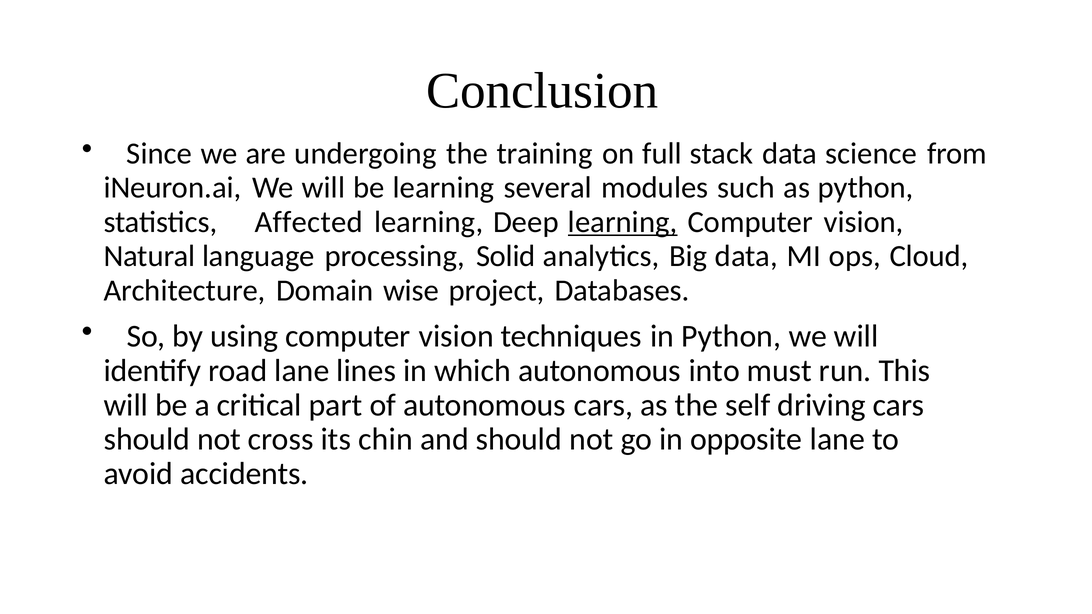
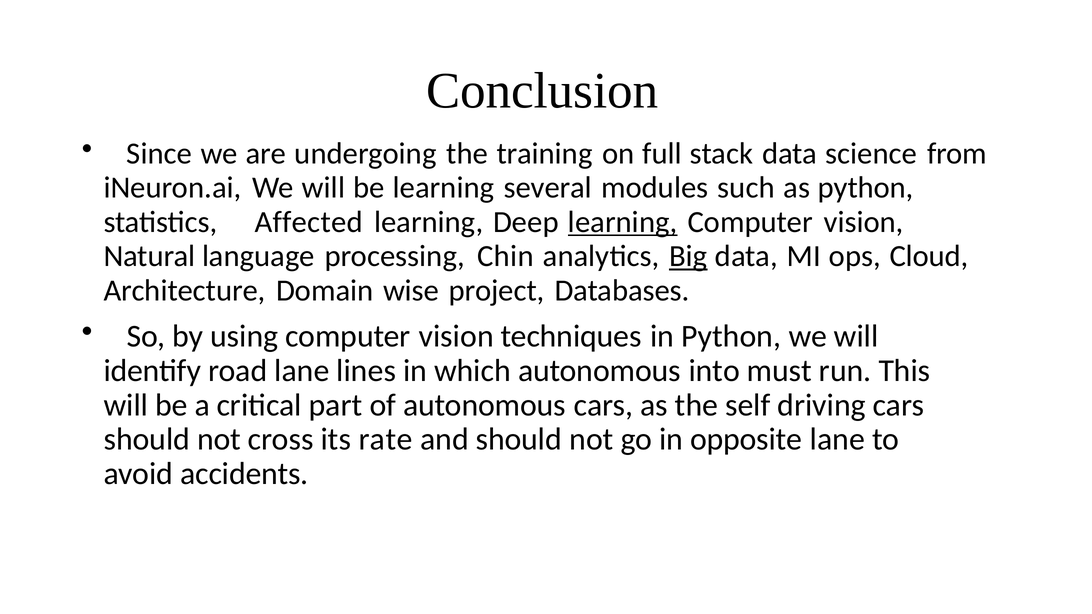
Solid: Solid -> Chin
Big underline: none -> present
chin: chin -> rate
